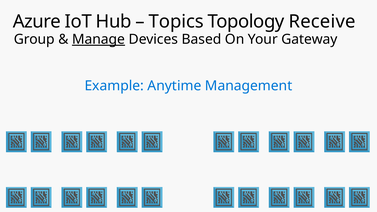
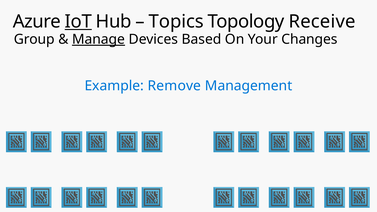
IoT underline: none -> present
Gateway: Gateway -> Changes
Anytime: Anytime -> Remove
